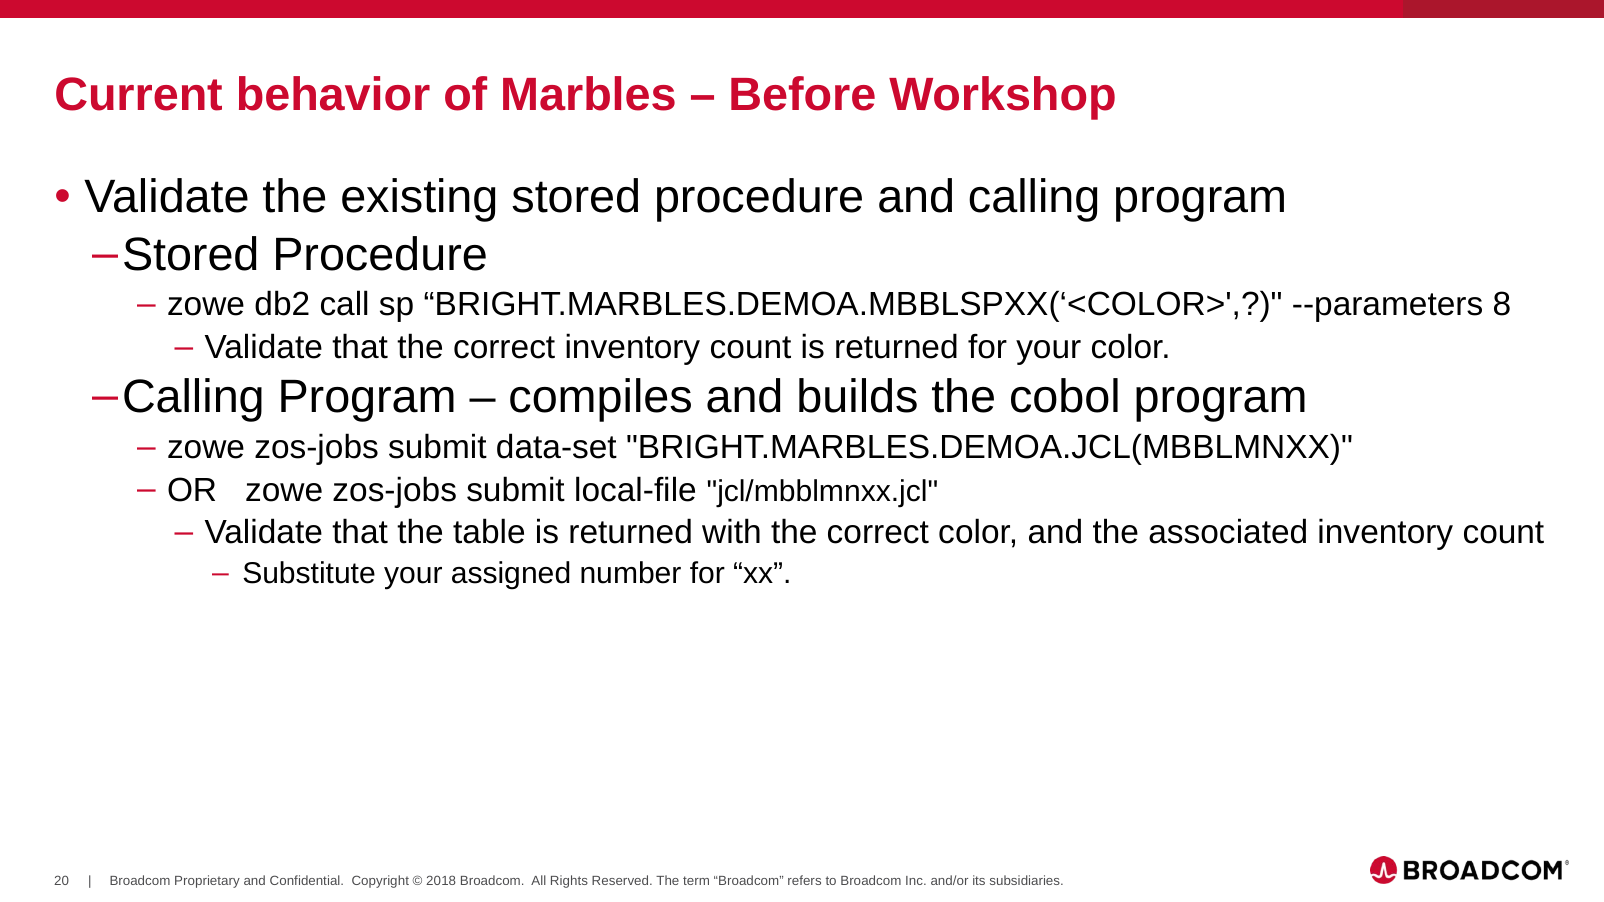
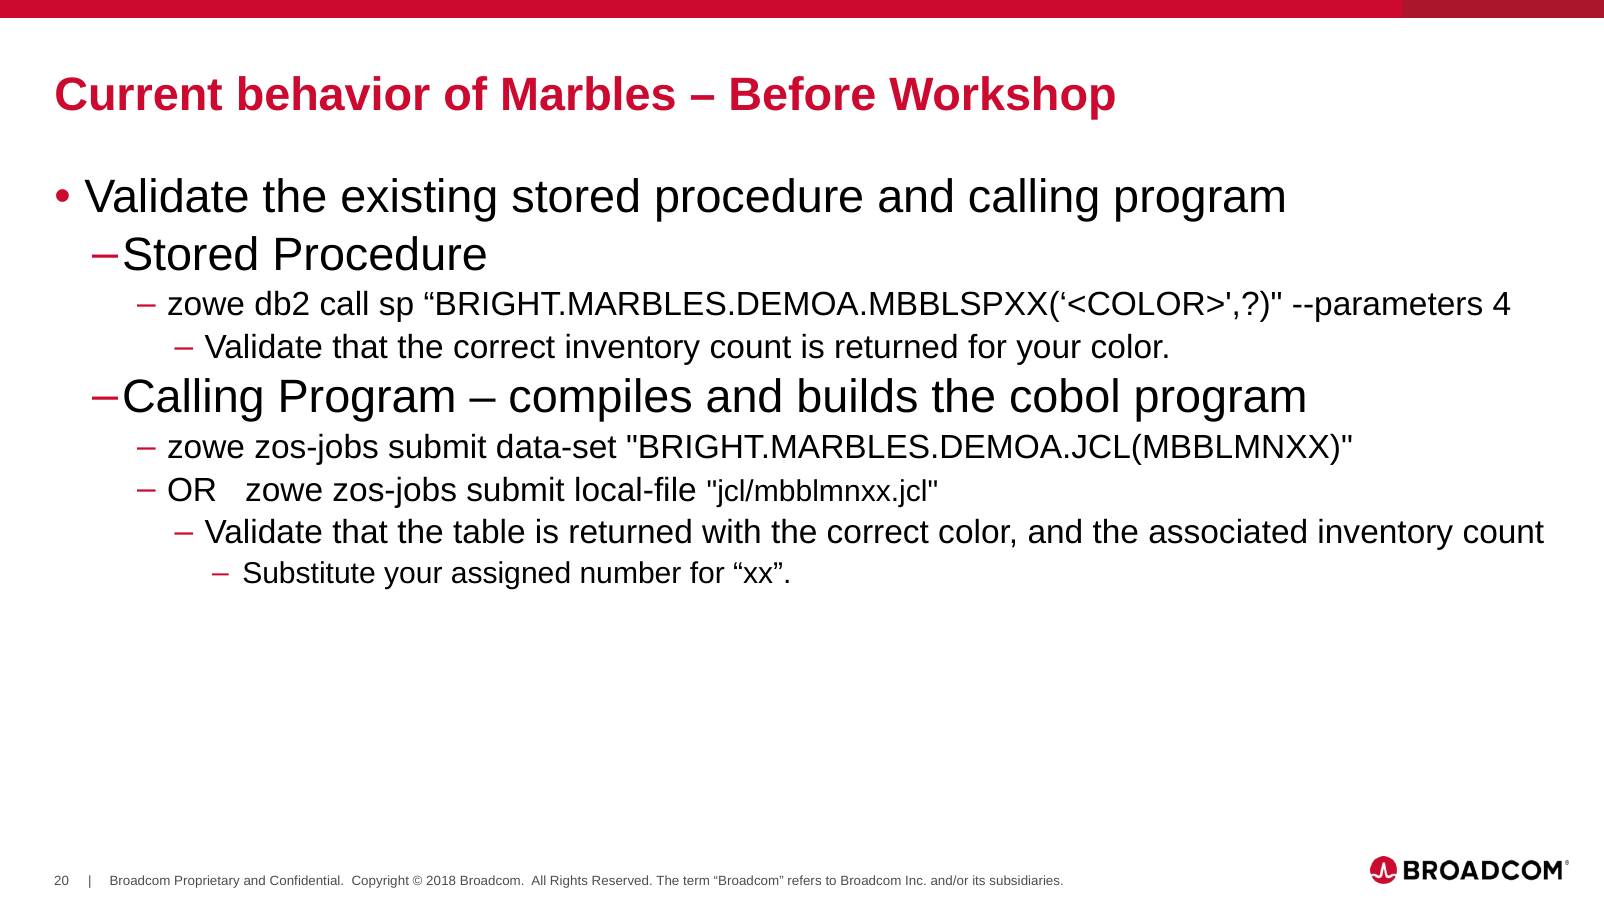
8: 8 -> 4
